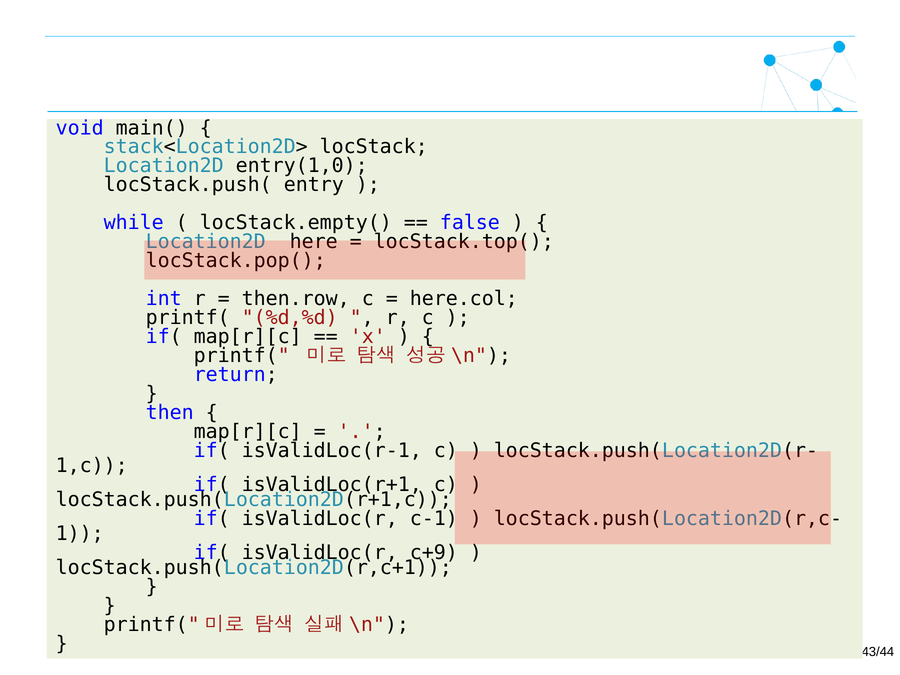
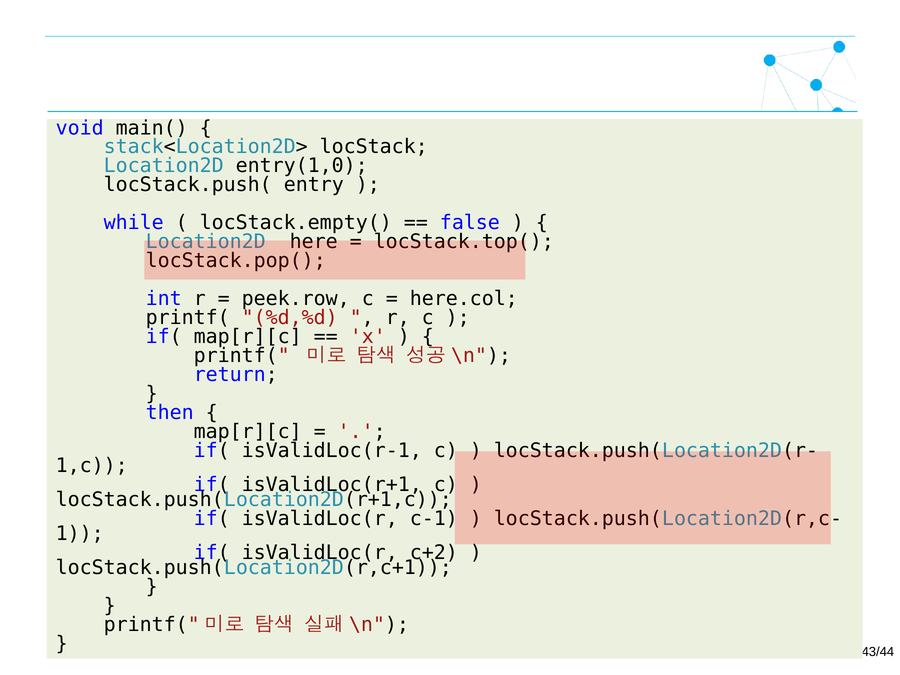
then.row: then.row -> peek.row
c+9: c+9 -> c+2
